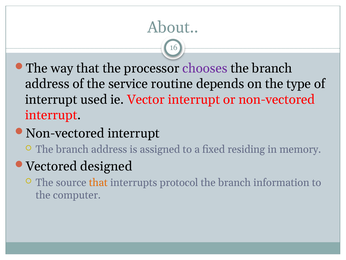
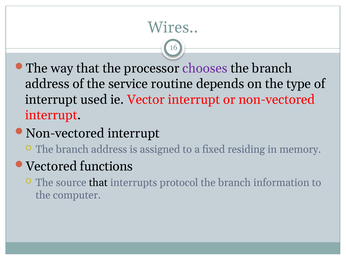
About: About -> Wires
designed: designed -> functions
that at (98, 182) colour: orange -> black
